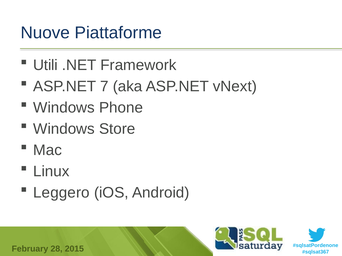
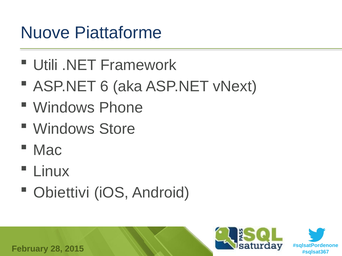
7: 7 -> 6
Leggero: Leggero -> Obiettivi
